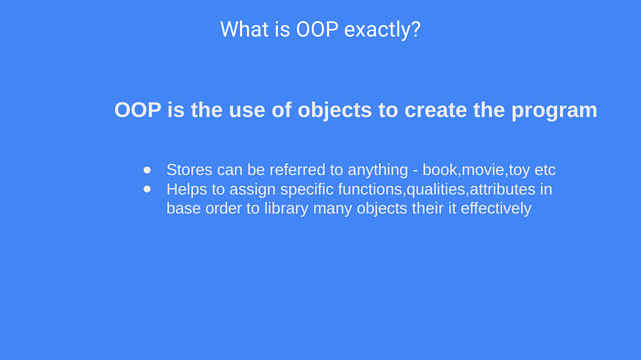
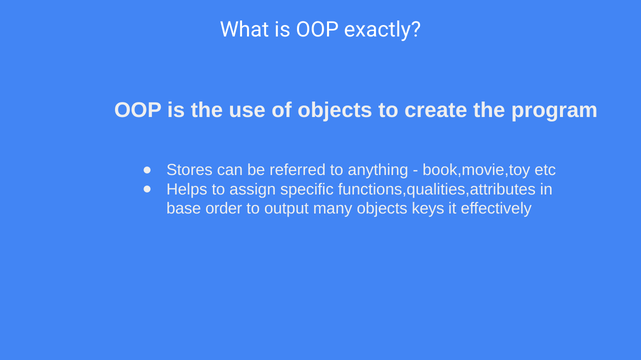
library: library -> output
their: their -> keys
